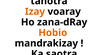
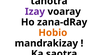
Izay colour: orange -> purple
